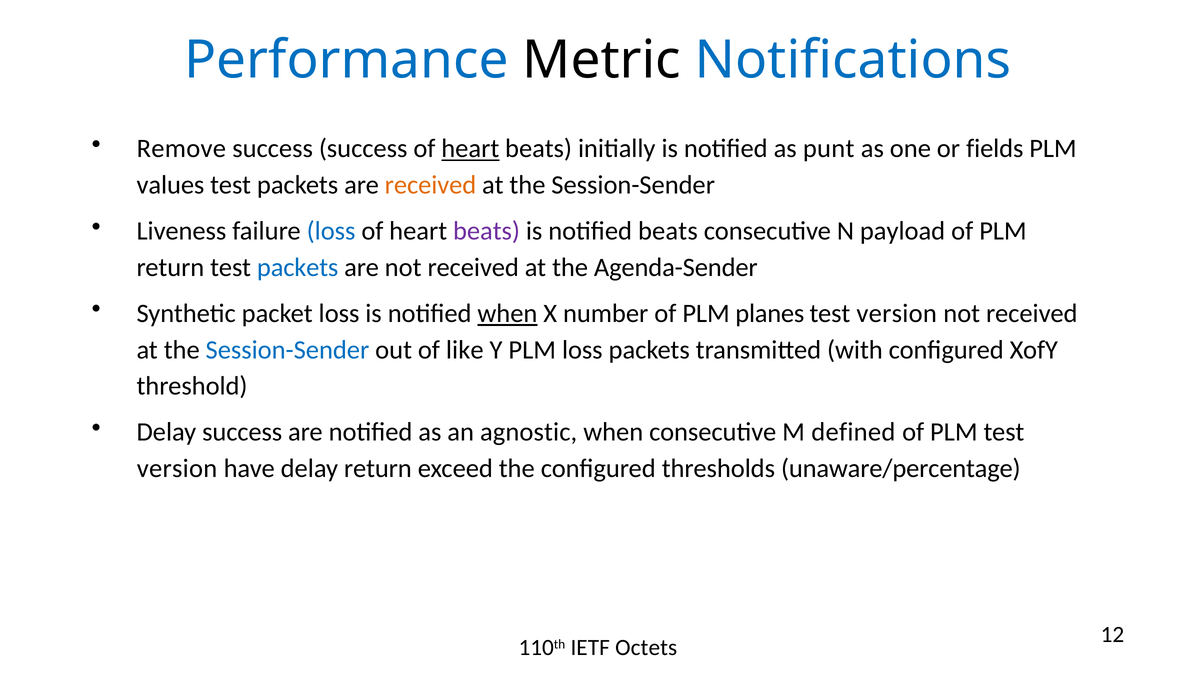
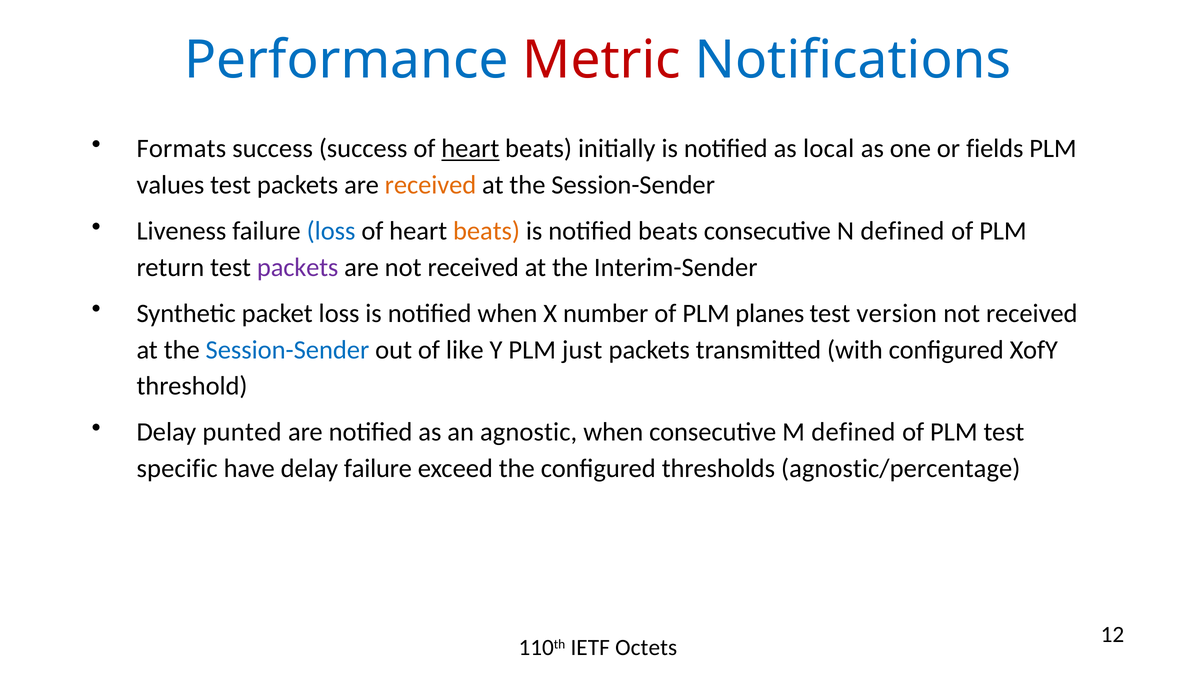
Metric colour: black -> red
Remove: Remove -> Formats
punt: punt -> local
beats at (487, 231) colour: purple -> orange
N payload: payload -> defined
packets at (298, 267) colour: blue -> purple
Agenda-Sender: Agenda-Sender -> Interim-Sender
when at (507, 313) underline: present -> none
PLM loss: loss -> just
Delay success: success -> punted
version at (177, 468): version -> specific
delay return: return -> failure
unaware/percentage: unaware/percentage -> agnostic/percentage
